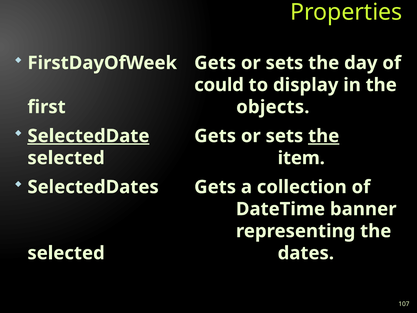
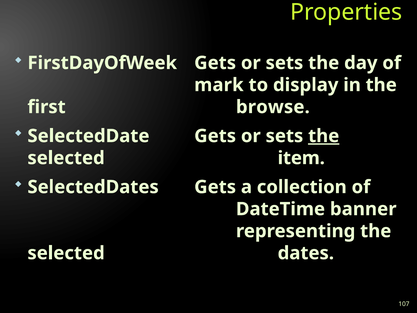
could: could -> mark
objects: objects -> browse
SelectedDate underline: present -> none
